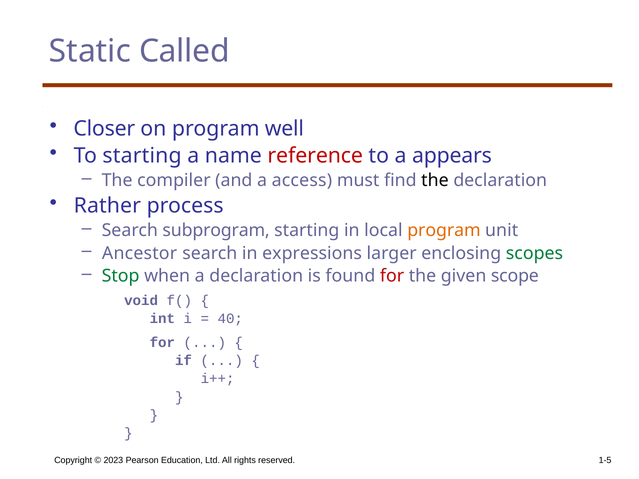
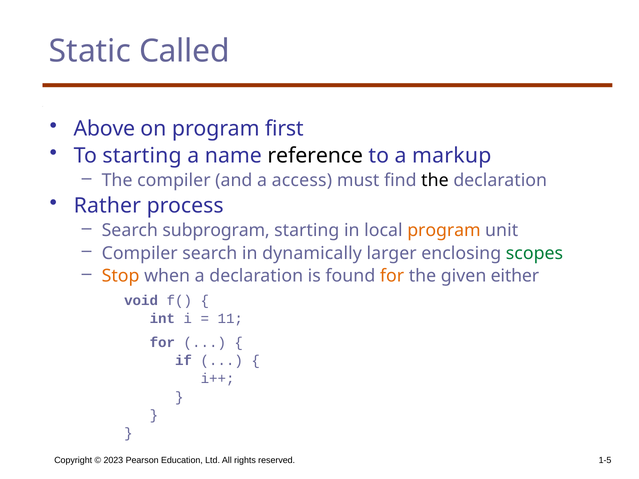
Closer: Closer -> Above
well: well -> first
reference colour: red -> black
appears: appears -> markup
Ancestor at (140, 253): Ancestor -> Compiler
expressions: expressions -> dynamically
Stop colour: green -> orange
for at (392, 276) colour: red -> orange
scope: scope -> either
40: 40 -> 11
